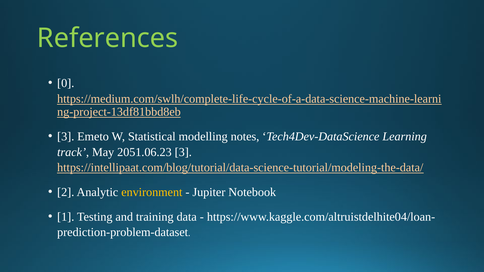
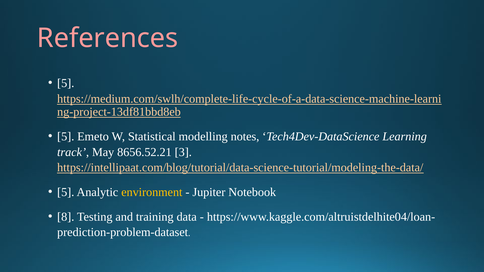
References colour: light green -> pink
0 at (66, 83): 0 -> 5
3 at (66, 137): 3 -> 5
2051.06.23: 2051.06.23 -> 8656.52.21
2 at (66, 192): 2 -> 5
1: 1 -> 8
